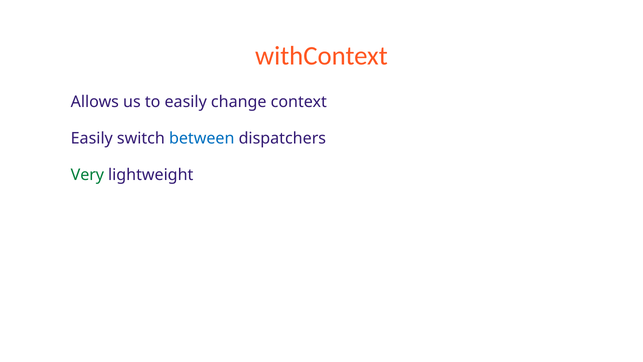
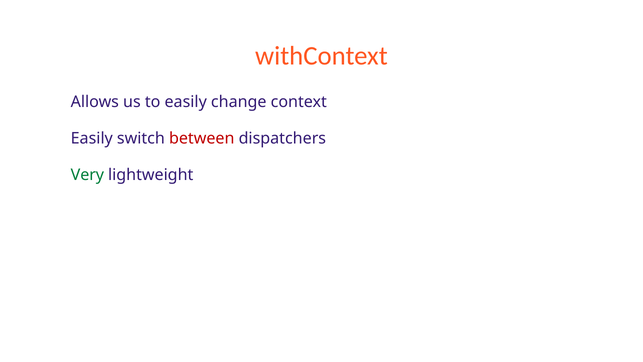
between colour: blue -> red
